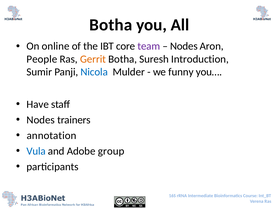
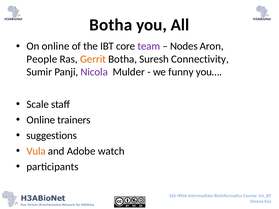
Introduction: Introduction -> Connectivity
Nicola colour: blue -> purple
Have: Have -> Scale
Nodes at (41, 120): Nodes -> Online
annotation: annotation -> suggestions
Vula colour: blue -> orange
group: group -> watch
